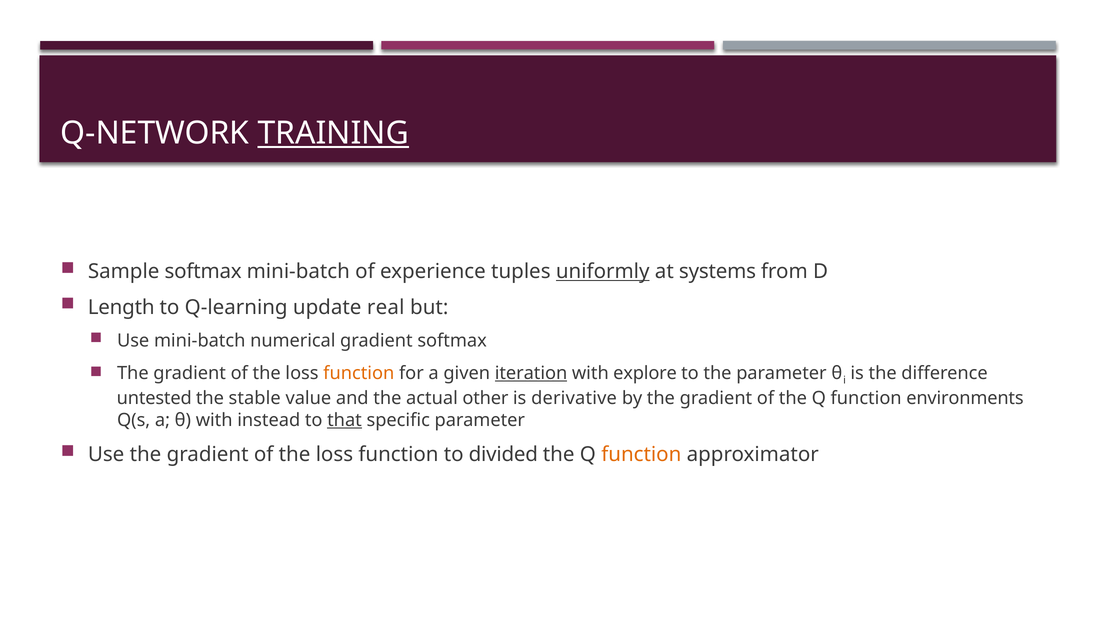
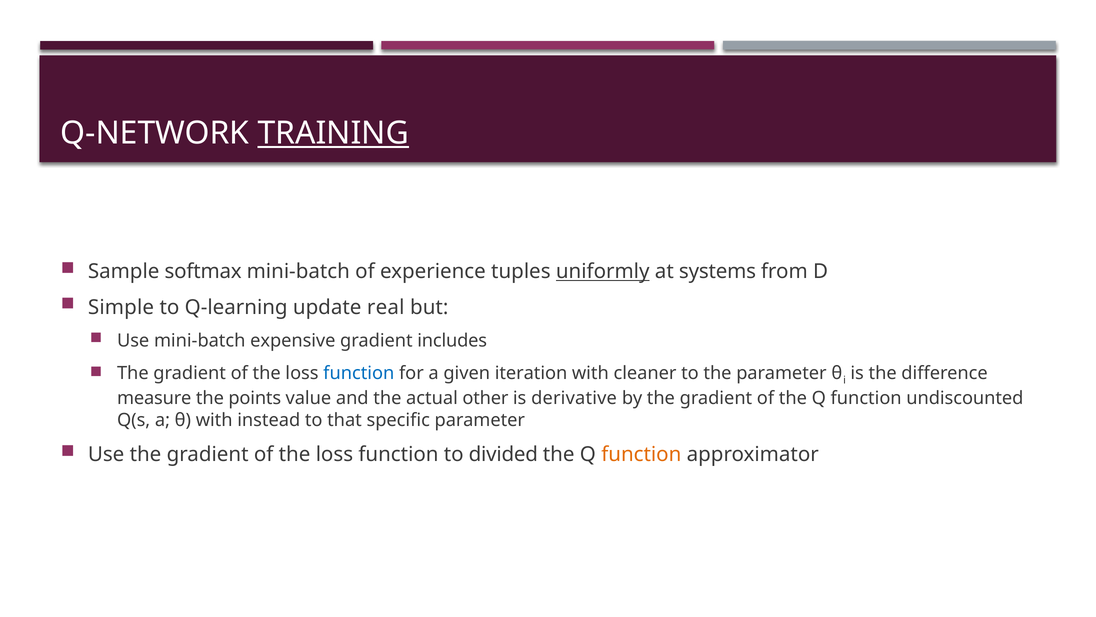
Length: Length -> Simple
numerical: numerical -> expensive
gradient softmax: softmax -> includes
function at (359, 373) colour: orange -> blue
iteration underline: present -> none
explore: explore -> cleaner
untested: untested -> measure
stable: stable -> points
environments: environments -> undiscounted
that underline: present -> none
